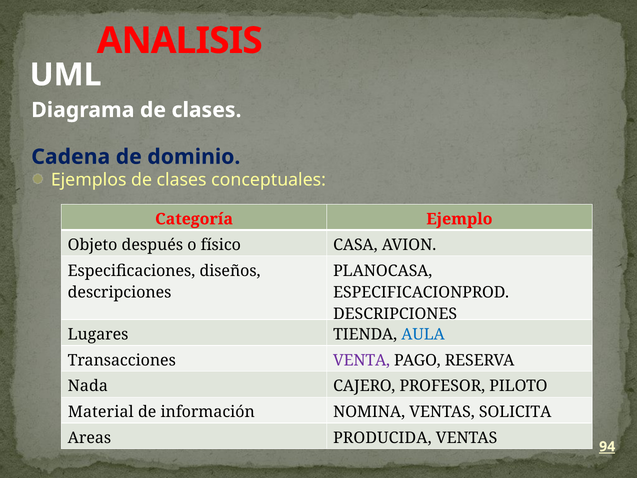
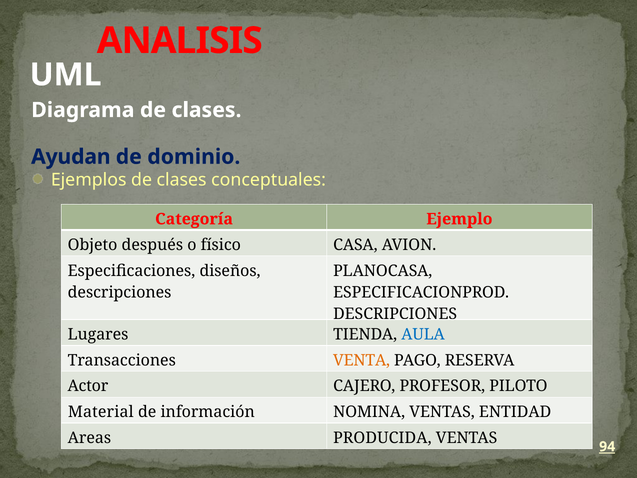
Cadena: Cadena -> Ayudan
VENTA colour: purple -> orange
Nada: Nada -> Actor
SOLICITA: SOLICITA -> ENTIDAD
